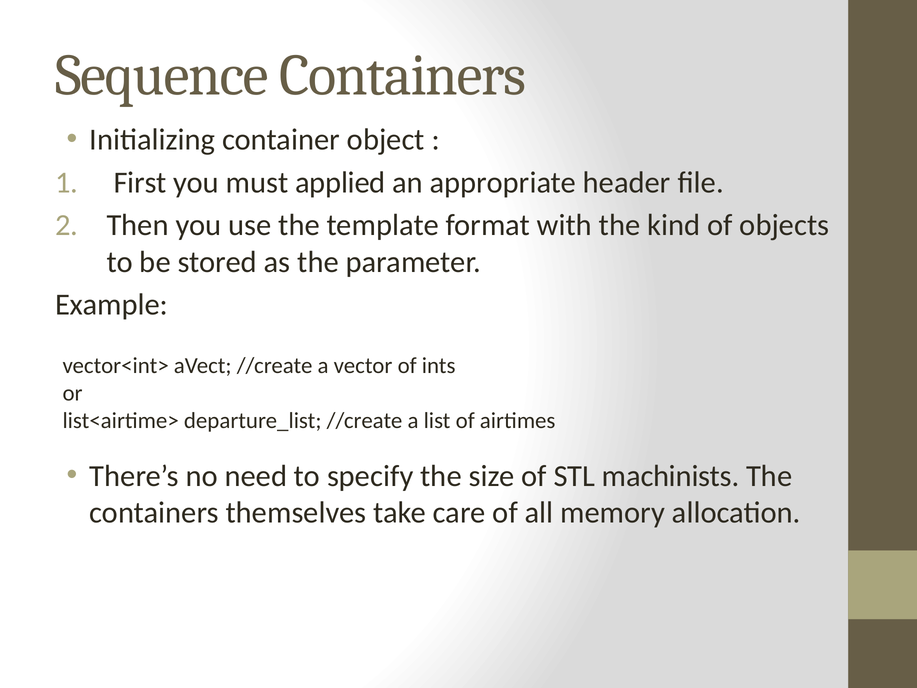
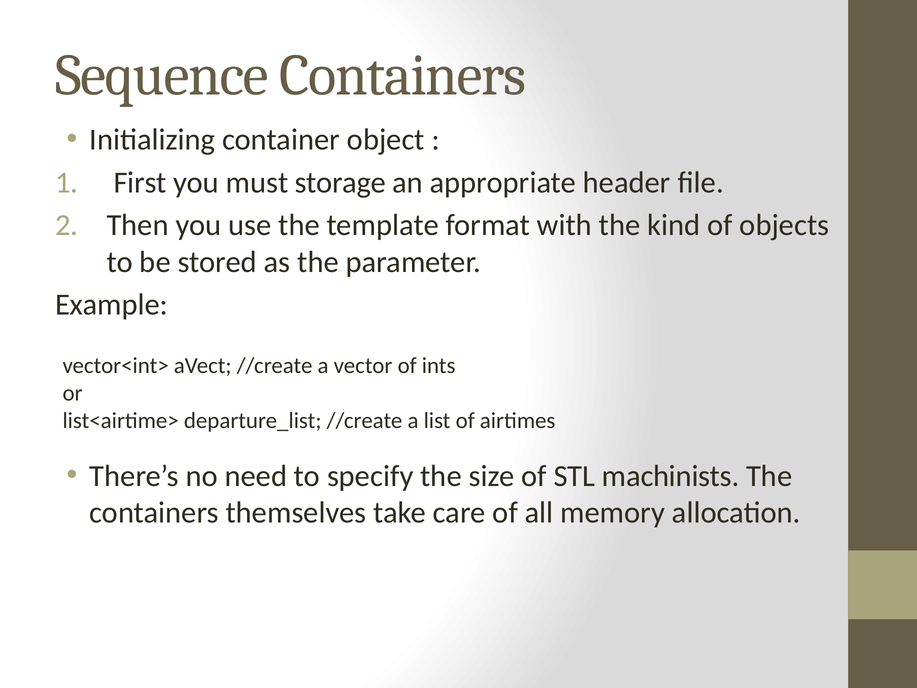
applied: applied -> storage
